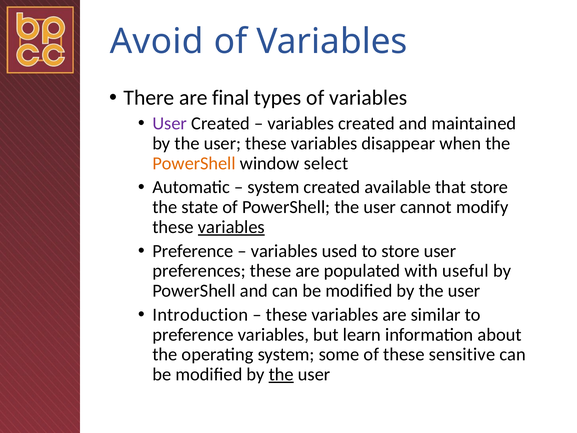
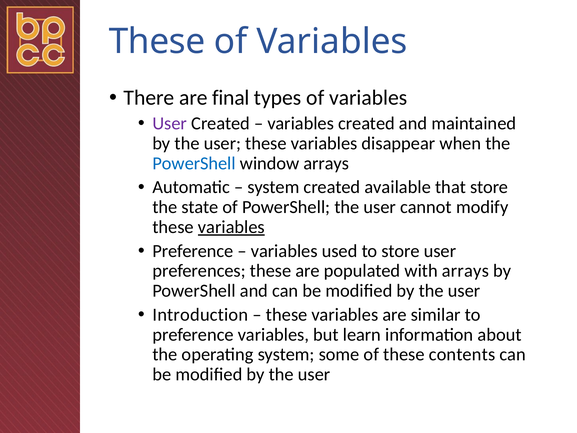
Avoid at (157, 41): Avoid -> These
PowerShell at (194, 163) colour: orange -> blue
window select: select -> arrays
with useful: useful -> arrays
sensitive: sensitive -> contents
the at (281, 374) underline: present -> none
